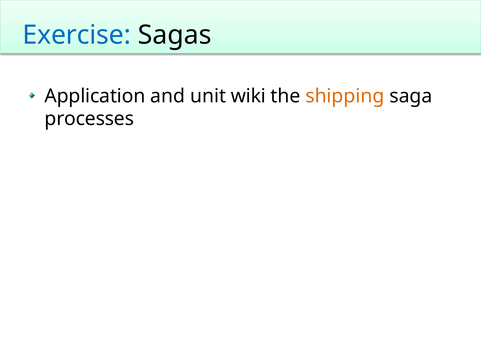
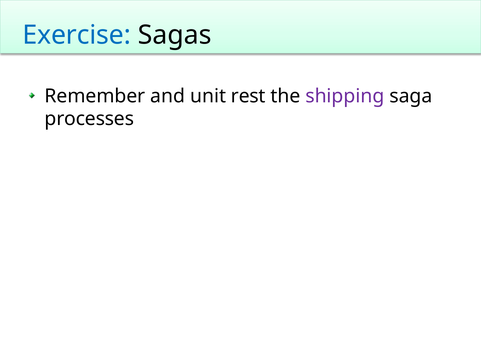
Application: Application -> Remember
wiki: wiki -> rest
shipping colour: orange -> purple
